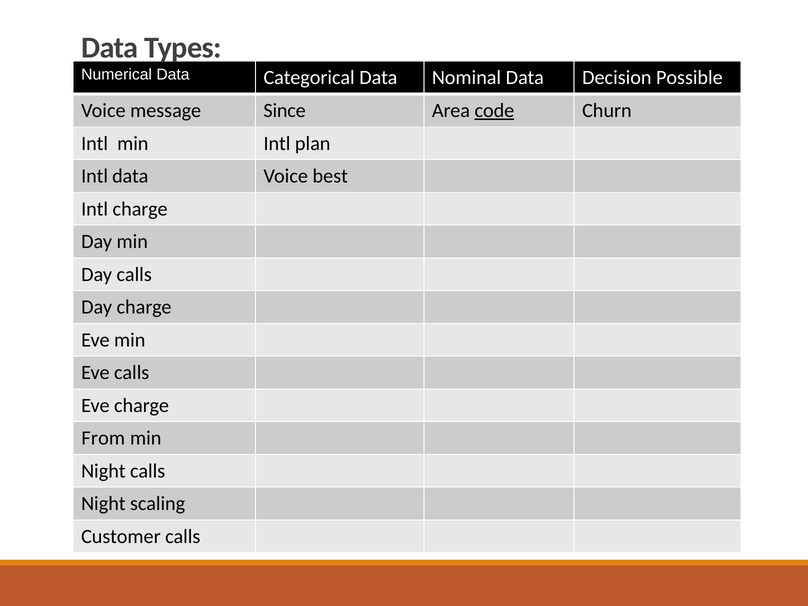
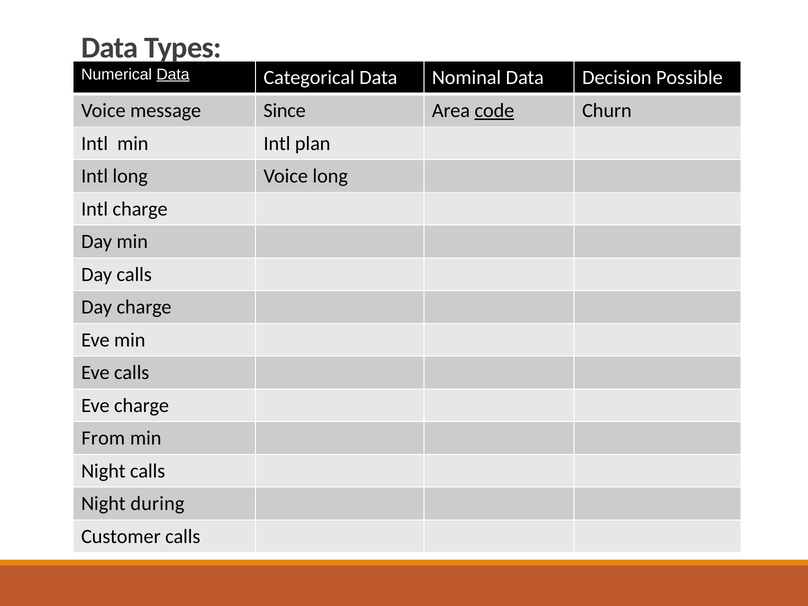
Data at (173, 74) underline: none -> present
Intl data: data -> long
Voice best: best -> long
scaling: scaling -> during
